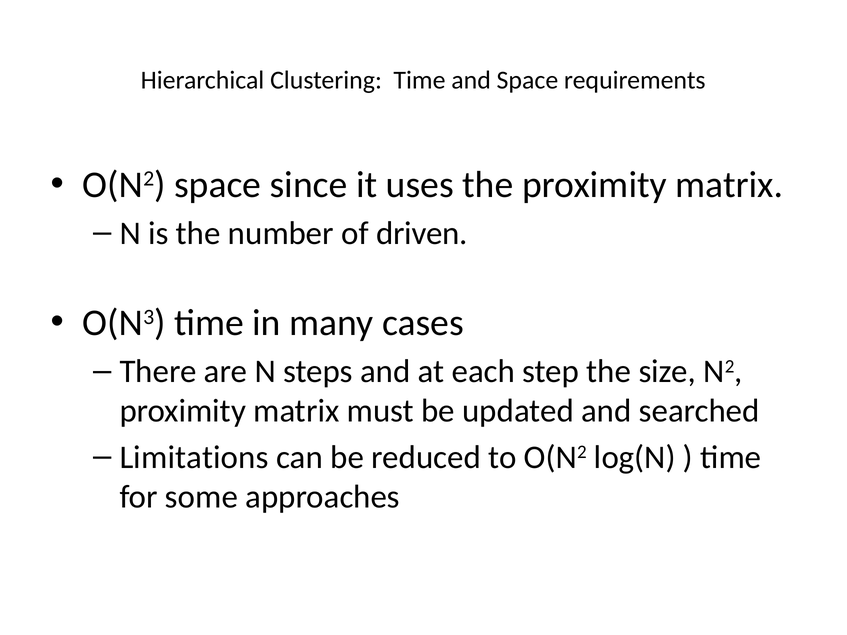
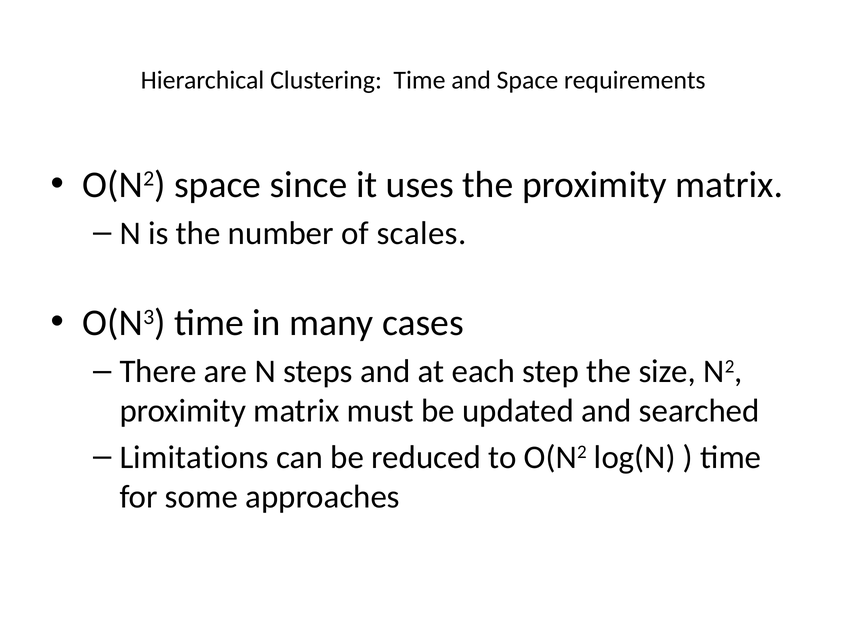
driven: driven -> scales
